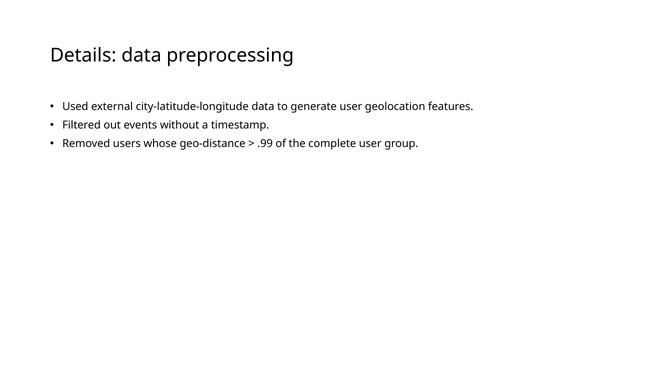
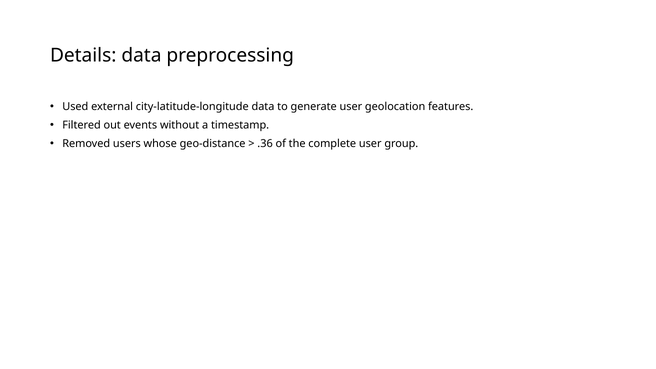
.99: .99 -> .36
